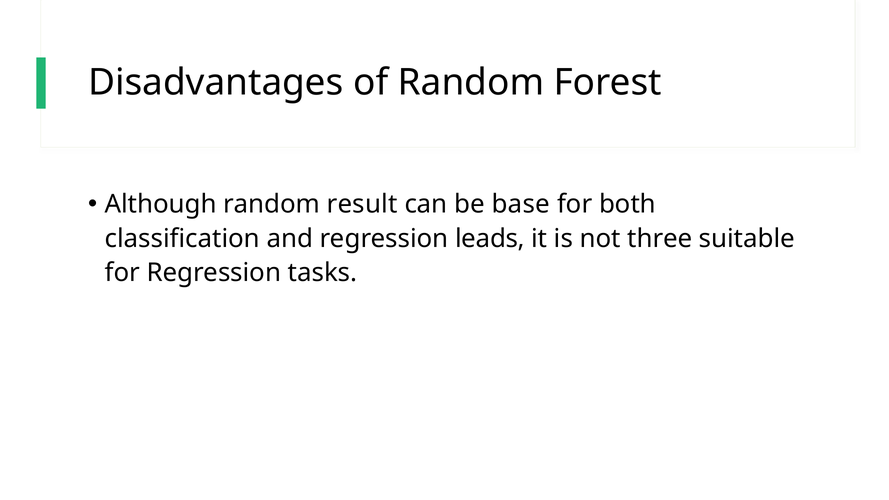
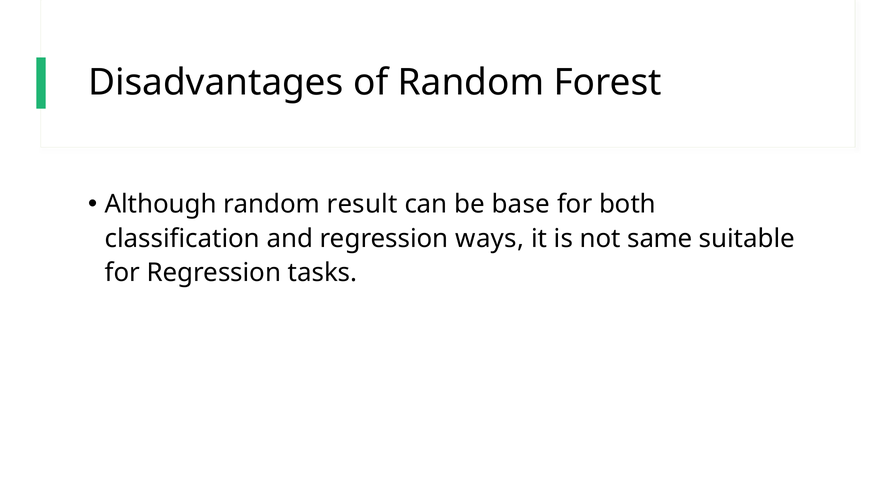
leads: leads -> ways
three: three -> same
